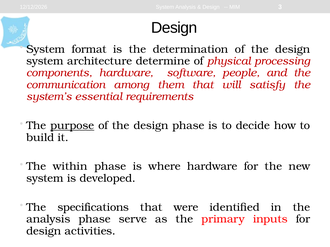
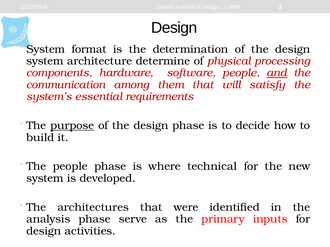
and underline: none -> present
The within: within -> people
where hardware: hardware -> technical
specifications: specifications -> architectures
